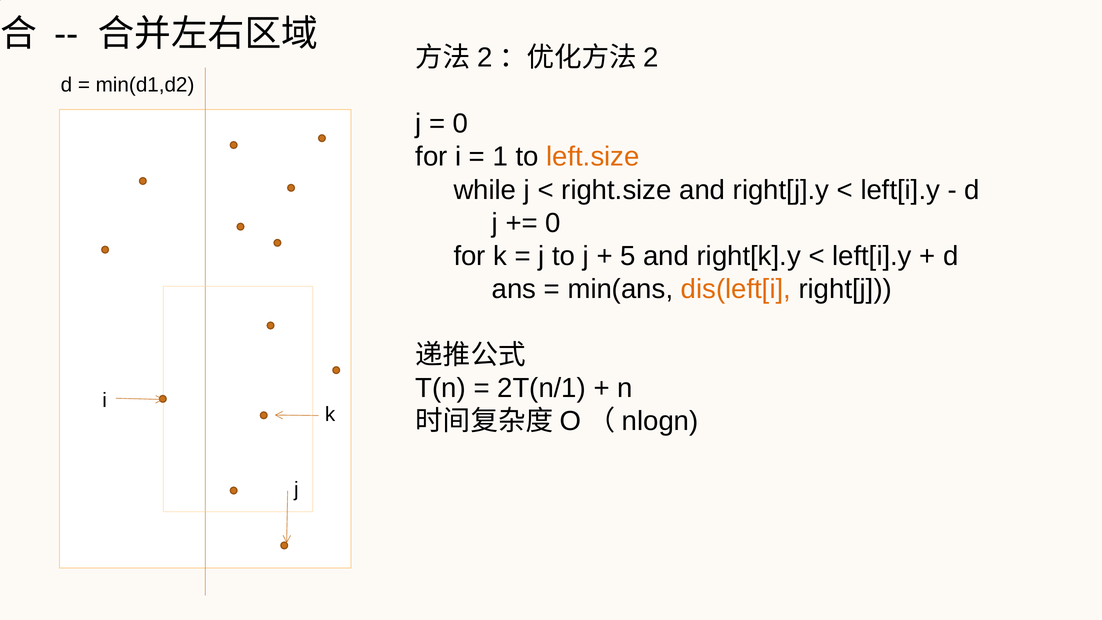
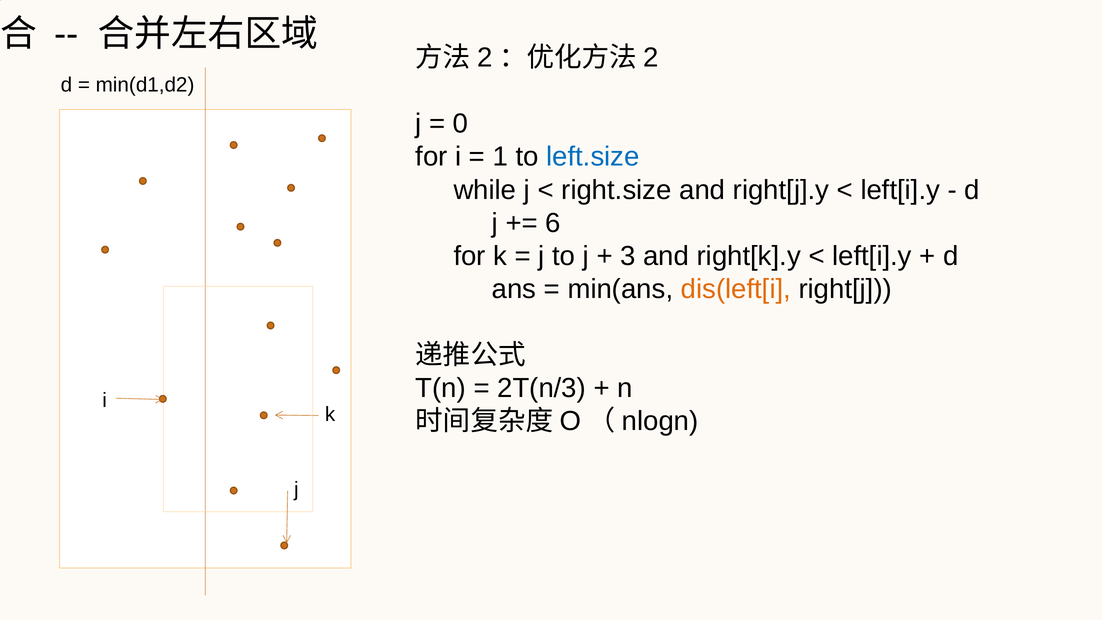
left.size colour: orange -> blue
0 at (553, 223): 0 -> 6
5: 5 -> 3
2T(n/1: 2T(n/1 -> 2T(n/3
